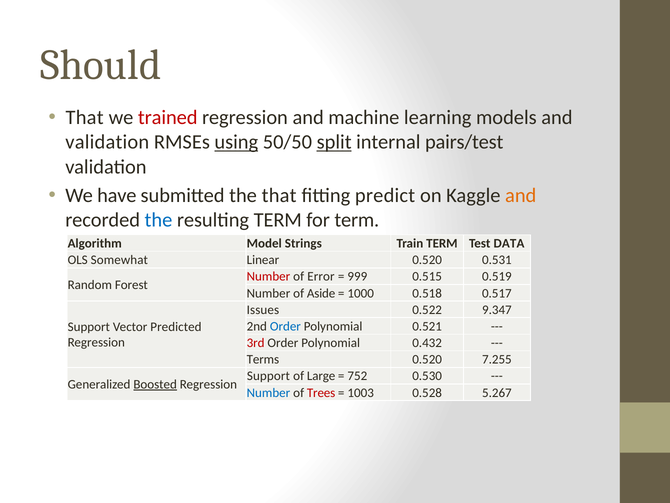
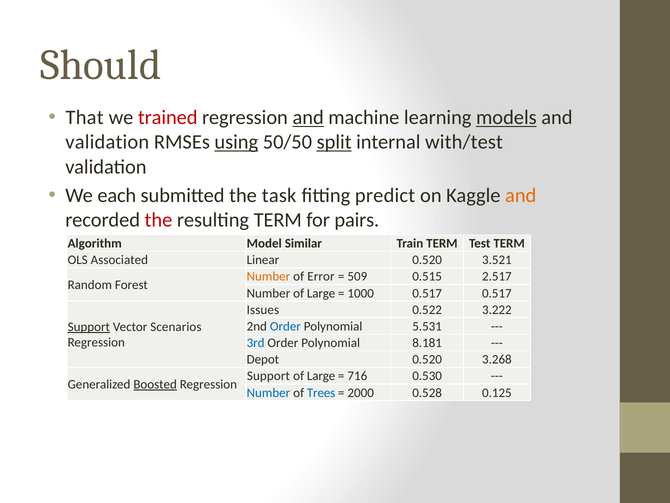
and at (308, 118) underline: none -> present
models underline: none -> present
pairs/test: pairs/test -> with/test
have: have -> each
the that: that -> task
the at (158, 220) colour: blue -> red
for term: term -> pairs
Strings: Strings -> Similar
Test DATA: DATA -> TERM
Somewhat: Somewhat -> Associated
0.531: 0.531 -> 3.521
Number at (268, 276) colour: red -> orange
999: 999 -> 509
0.519: 0.519 -> 2.517
Number of Aside: Aside -> Large
1000 0.518: 0.518 -> 0.517
9.347: 9.347 -> 3.222
0.521: 0.521 -> 5.531
Support at (89, 326) underline: none -> present
Predicted: Predicted -> Scenarios
3rd colour: red -> blue
0.432: 0.432 -> 8.181
Terms: Terms -> Depot
7.255: 7.255 -> 3.268
752: 752 -> 716
Trees colour: red -> blue
1003: 1003 -> 2000
5.267: 5.267 -> 0.125
